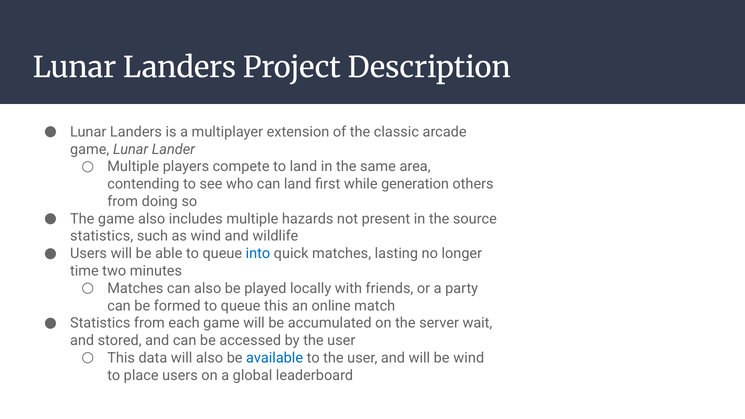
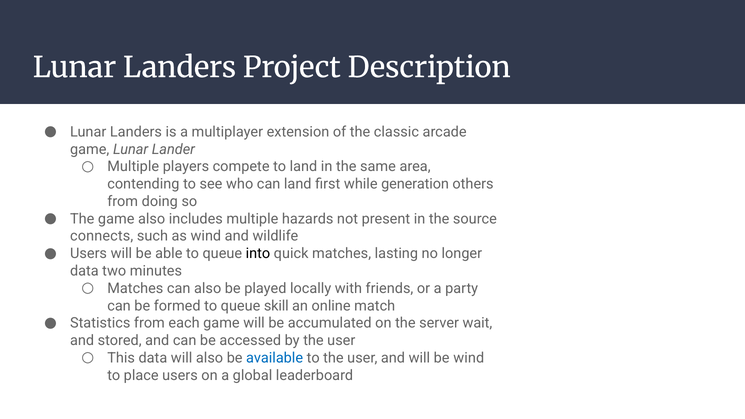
statistics at (102, 236): statistics -> connects
into colour: blue -> black
time at (84, 271): time -> data
queue this: this -> skill
